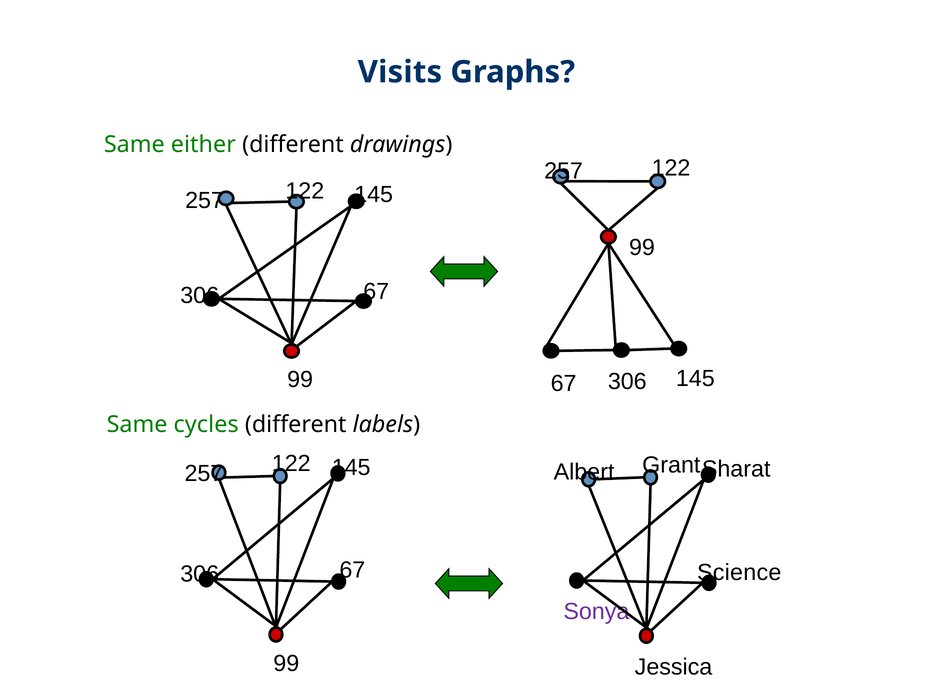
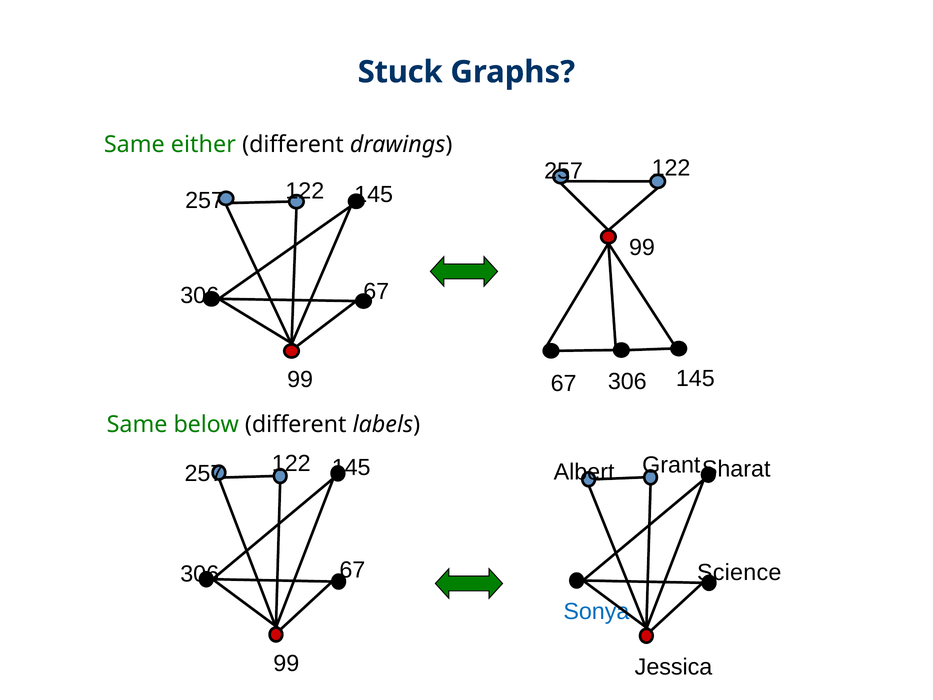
Visits: Visits -> Stuck
cycles: cycles -> below
Sonya colour: purple -> blue
